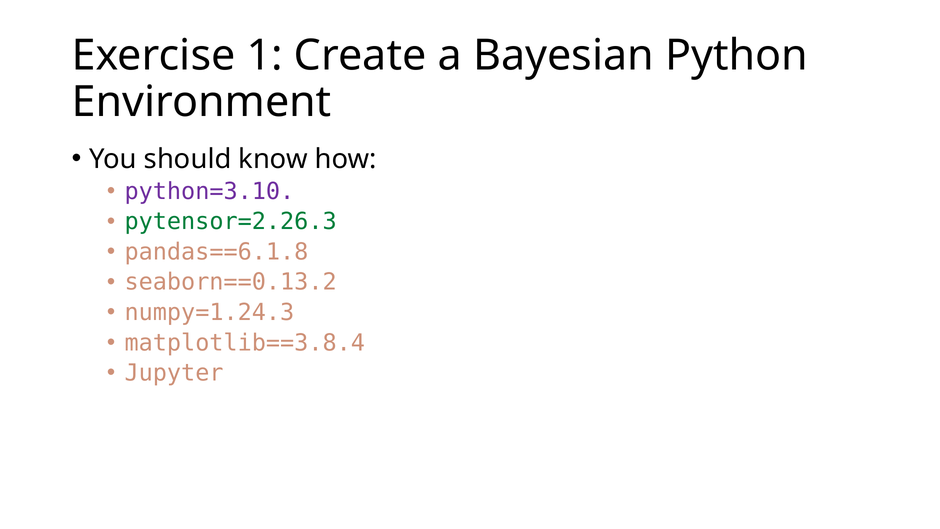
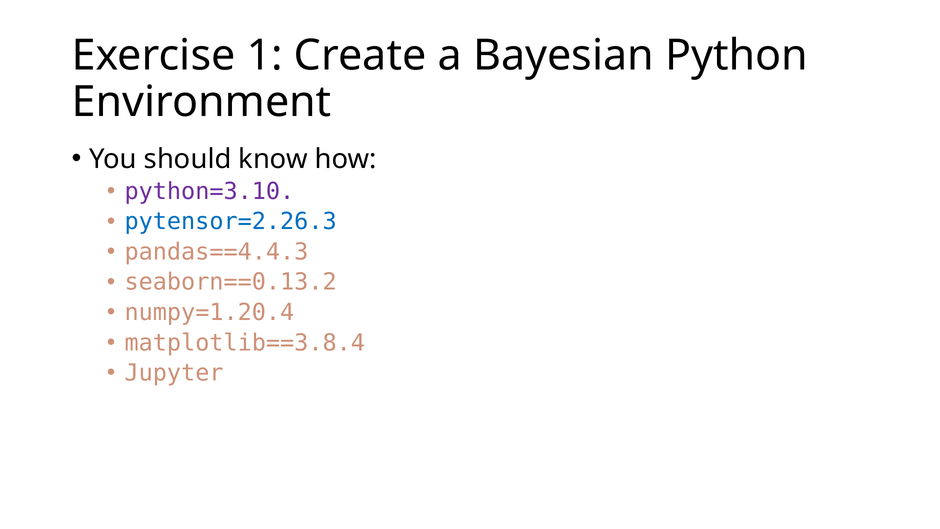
pytensor=2.26.3 colour: green -> blue
pandas==6.1.8: pandas==6.1.8 -> pandas==4.4.3
numpy=1.24.3: numpy=1.24.3 -> numpy=1.20.4
